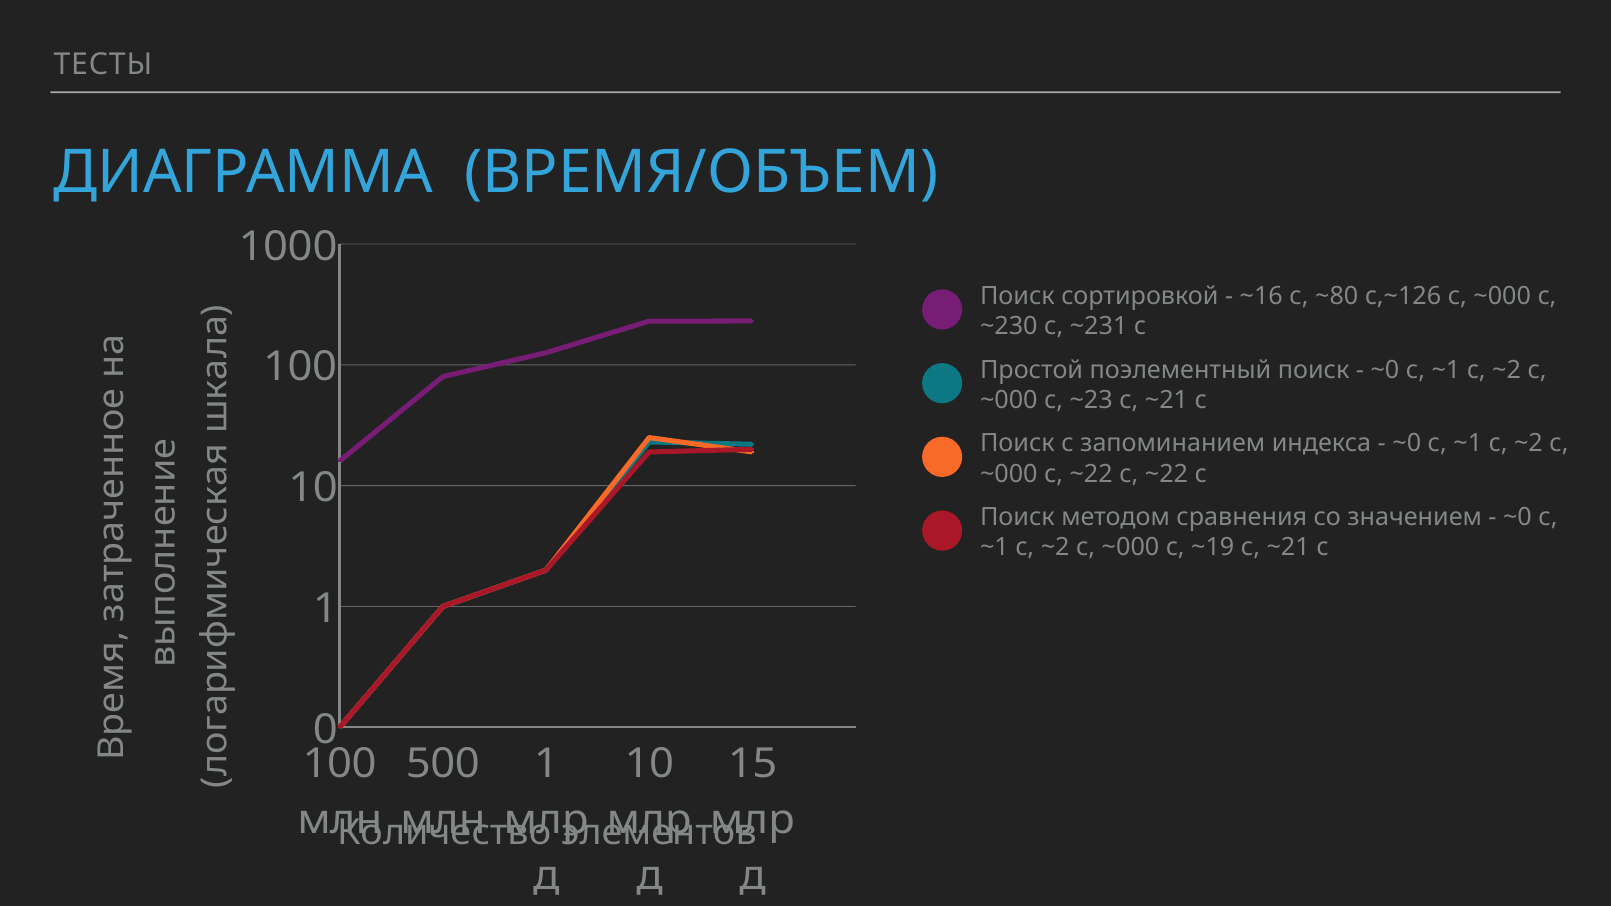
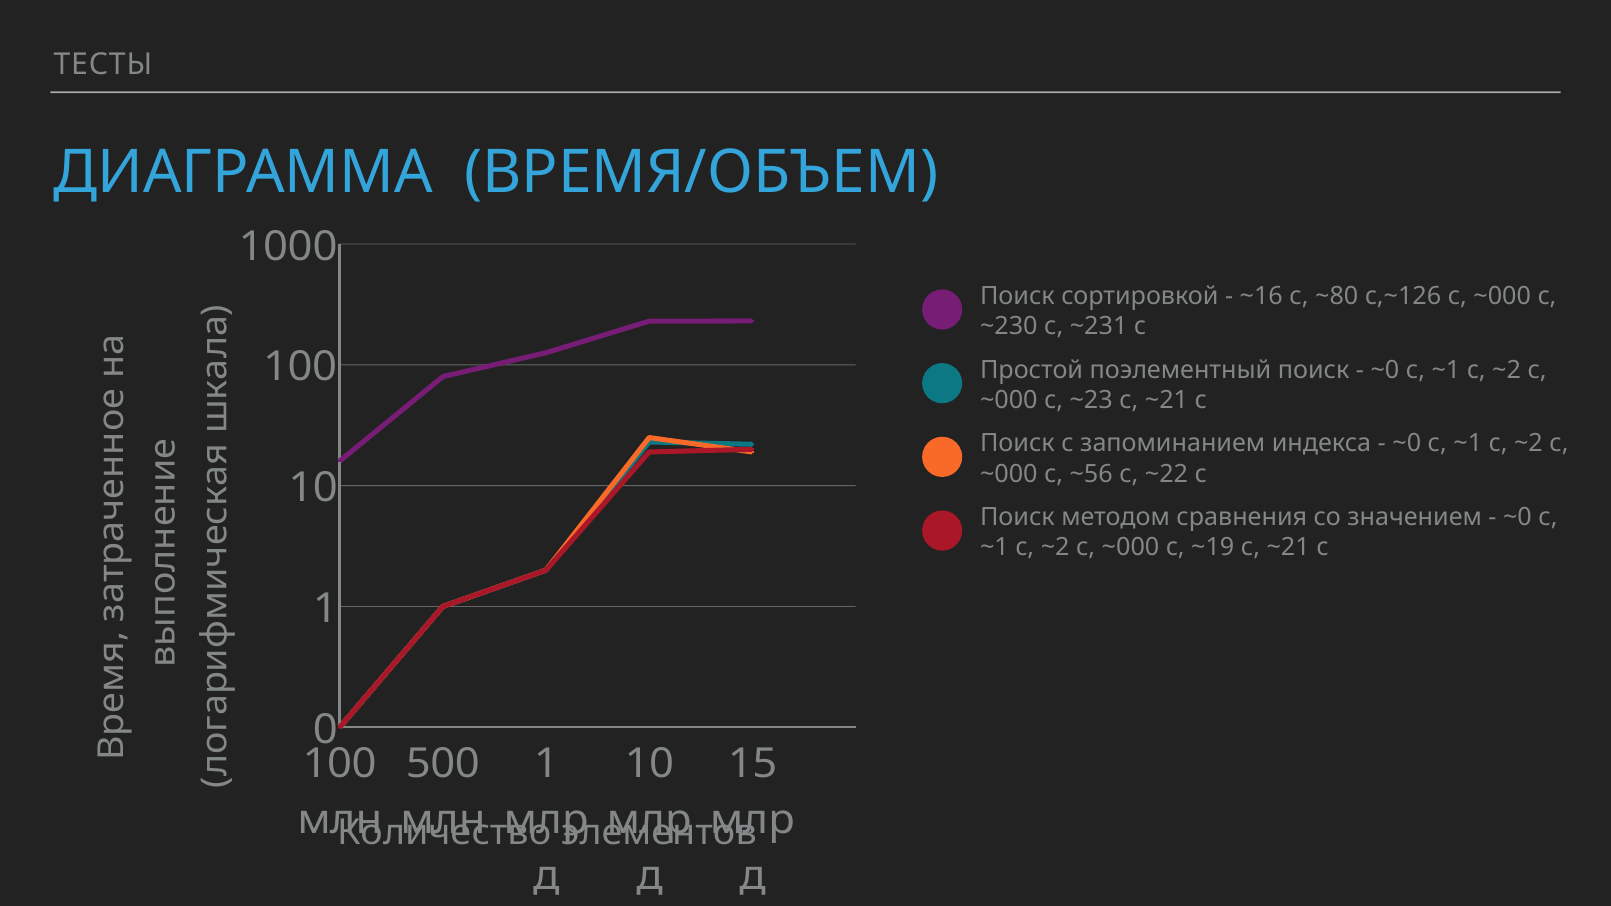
c ~22: ~22 -> ~56
